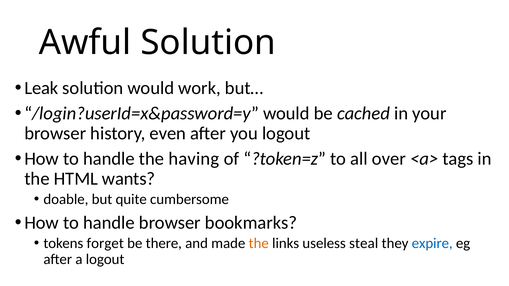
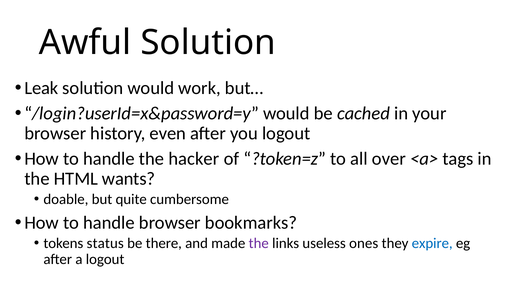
having: having -> hacker
forget: forget -> status
the at (259, 244) colour: orange -> purple
steal: steal -> ones
